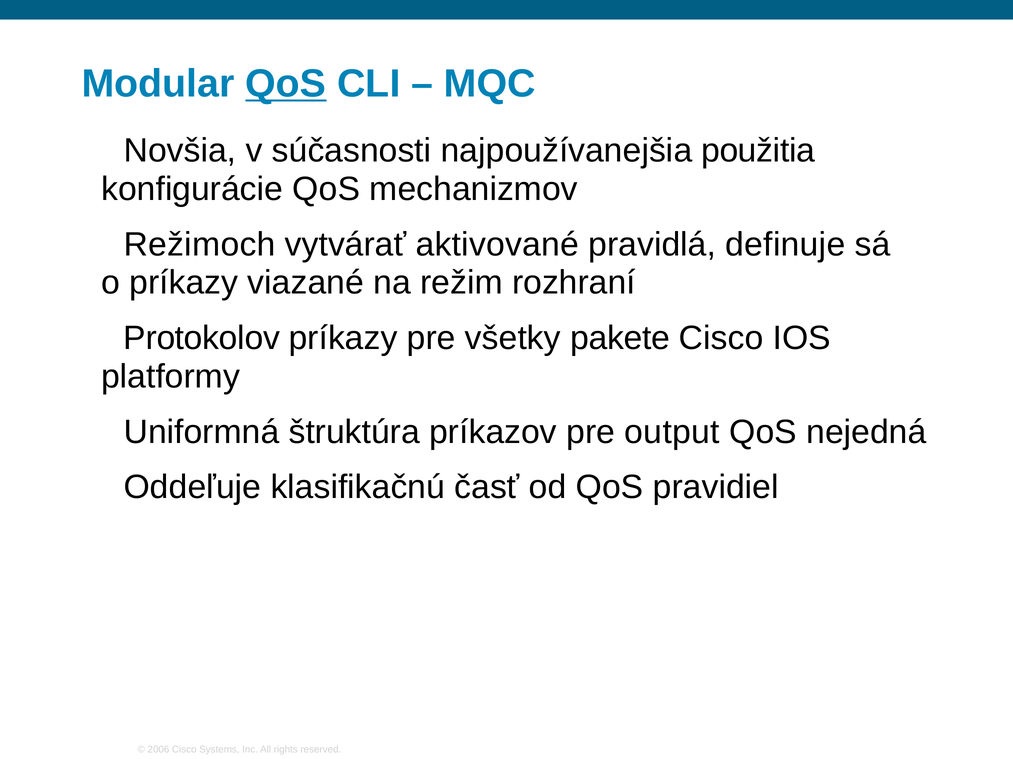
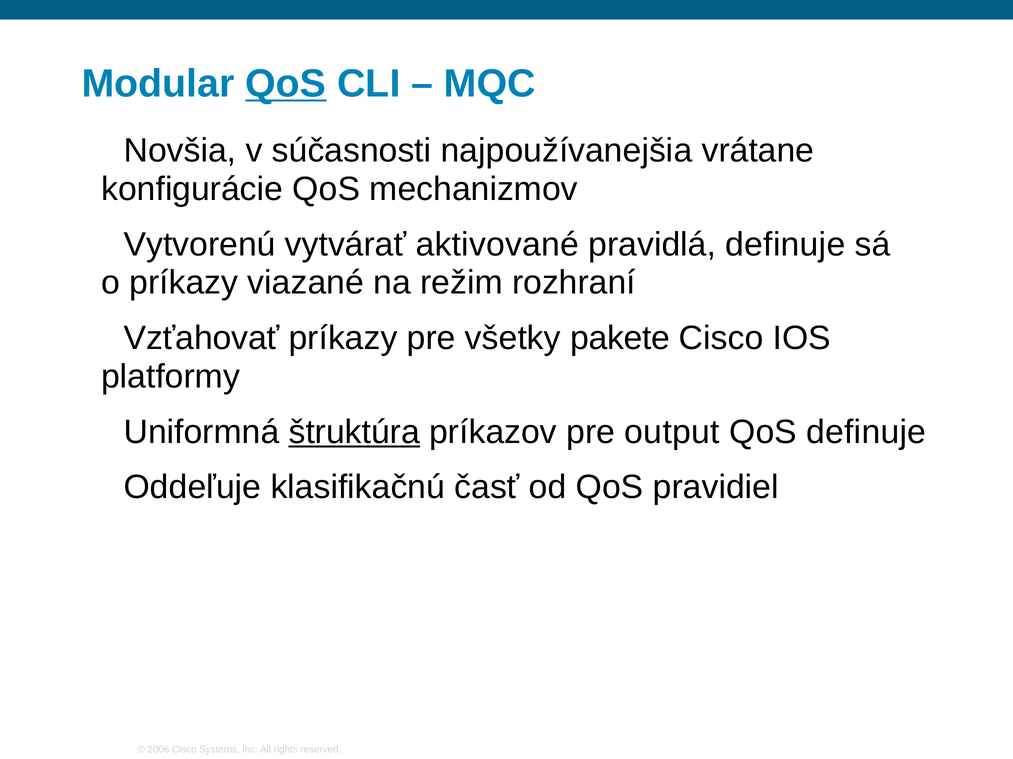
použitia: použitia -> vrátane
Režimoch: Režimoch -> Vytvorenú
Protokolov: Protokolov -> Vzťahovať
štruktúra underline: none -> present
QoS nejedná: nejedná -> definuje
